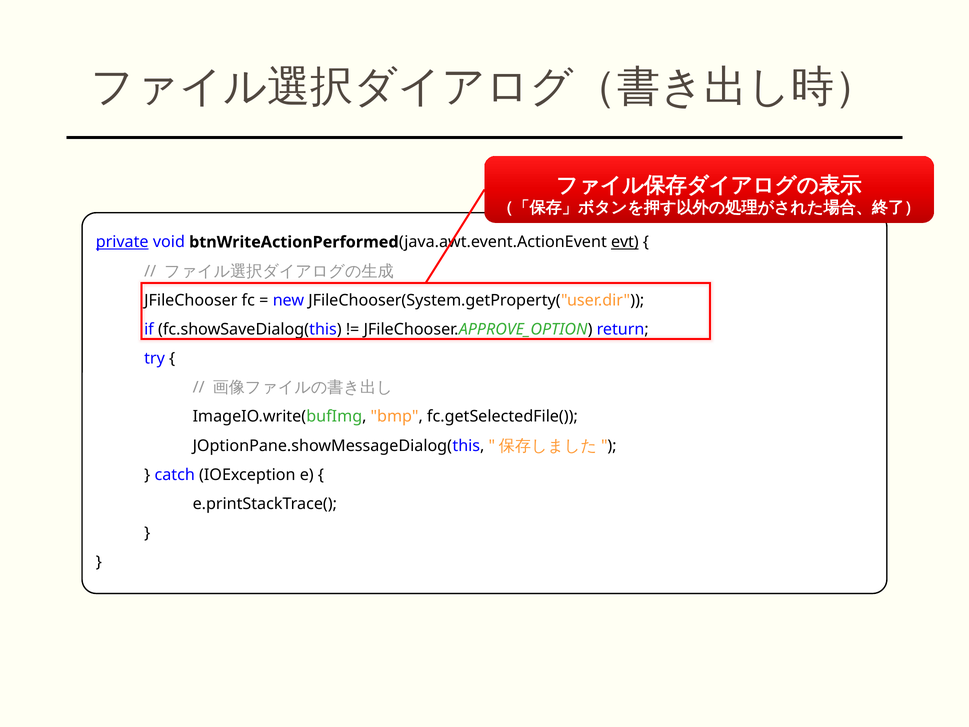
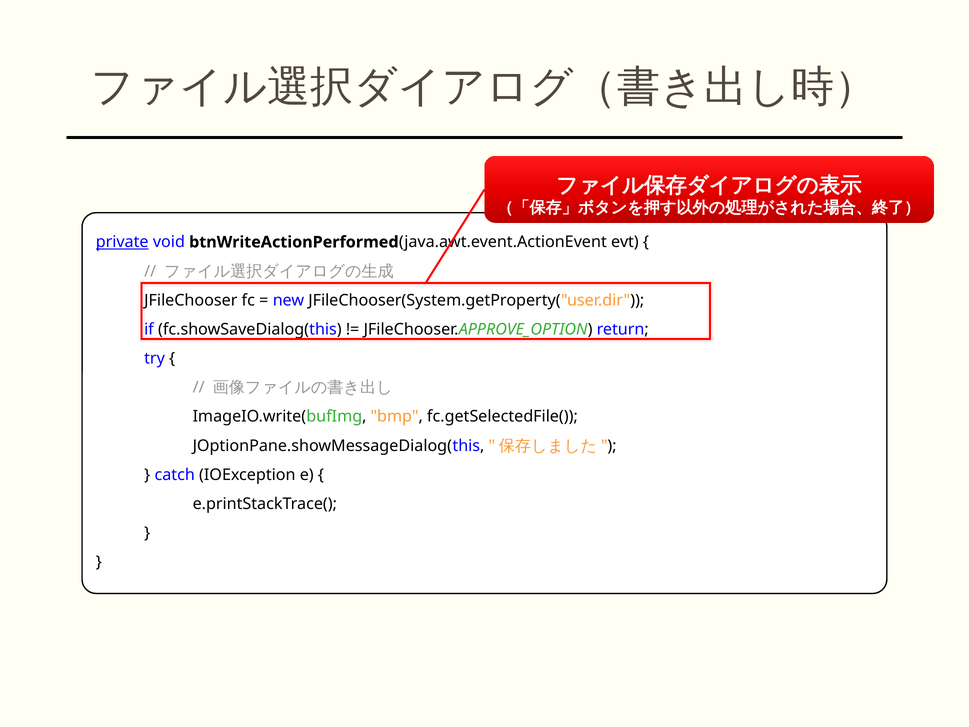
evt underline: present -> none
